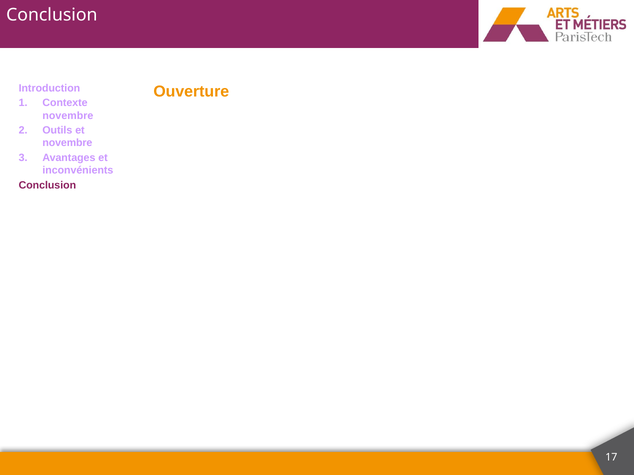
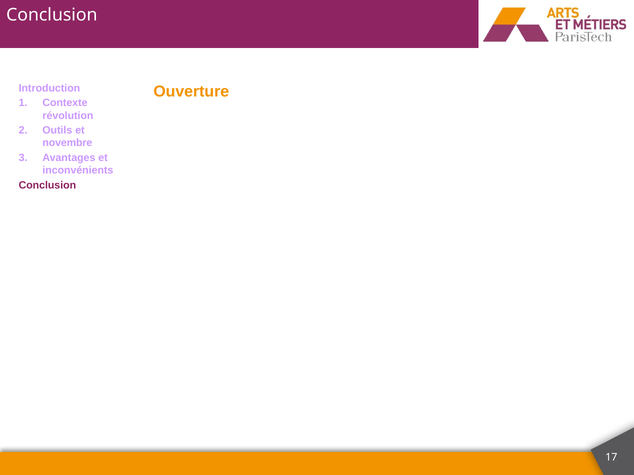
novembre at (68, 116): novembre -> révolution
